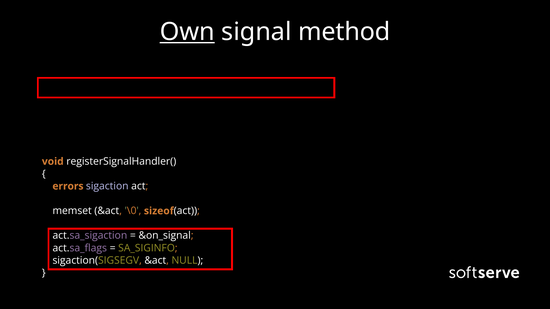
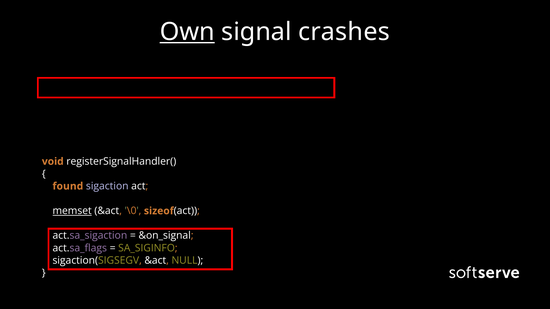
method: method -> crashes
errors: errors -> found
memset underline: none -> present
